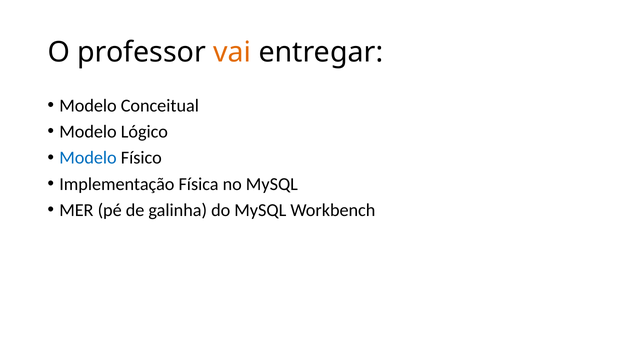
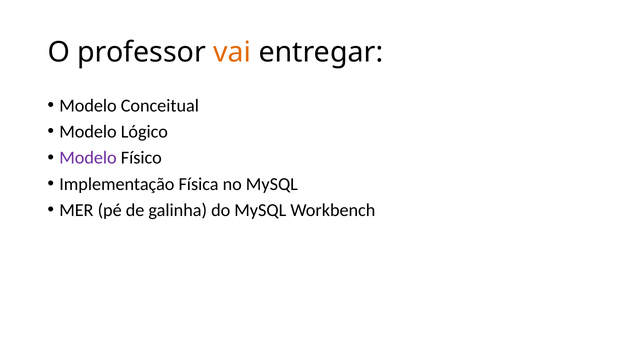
Modelo at (88, 158) colour: blue -> purple
